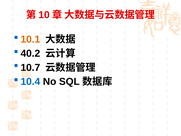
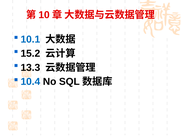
10.1 colour: orange -> blue
40.2: 40.2 -> 15.2
10.7: 10.7 -> 13.3
